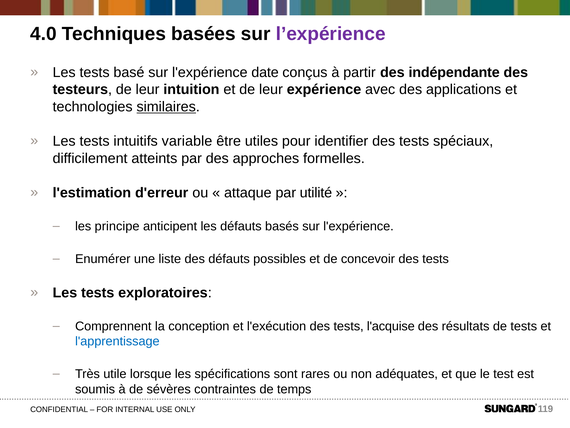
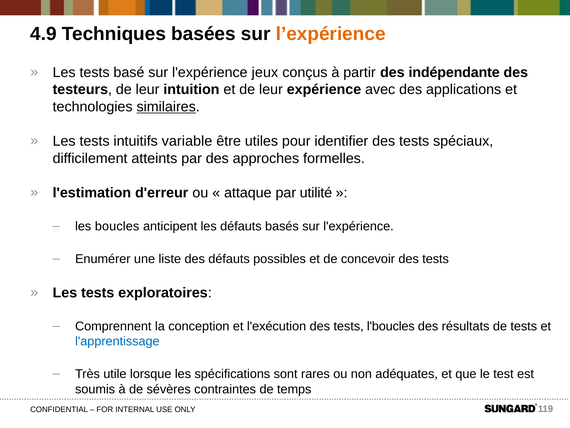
4.0: 4.0 -> 4.9
l’expérience colour: purple -> orange
date: date -> jeux
principe: principe -> boucles
l'acquise: l'acquise -> l'boucles
